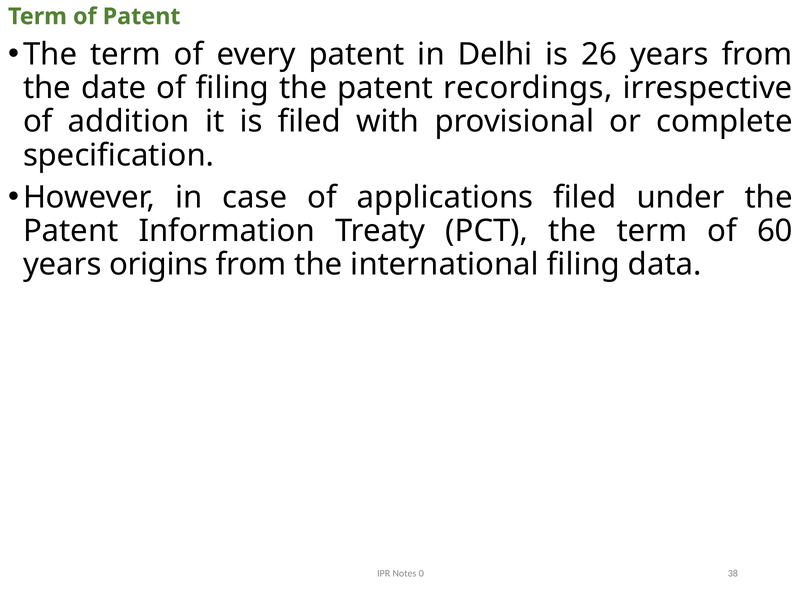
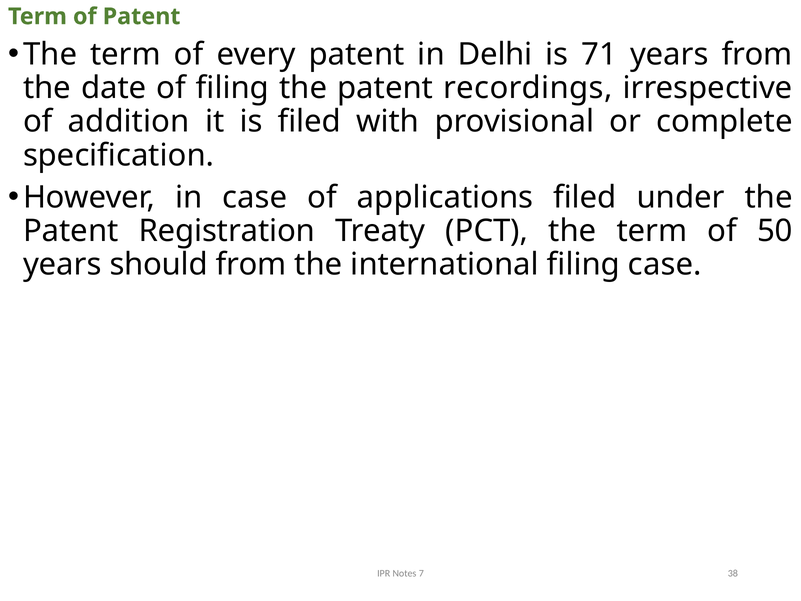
26: 26 -> 71
Information: Information -> Registration
60: 60 -> 50
origins: origins -> should
filing data: data -> case
0: 0 -> 7
